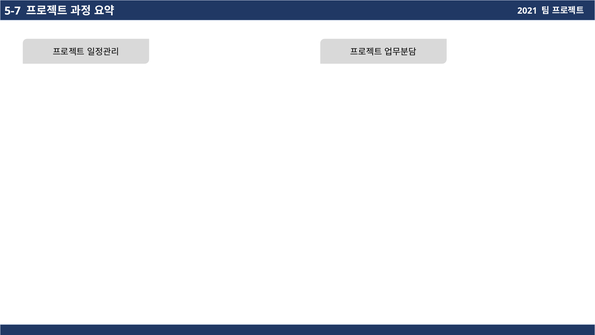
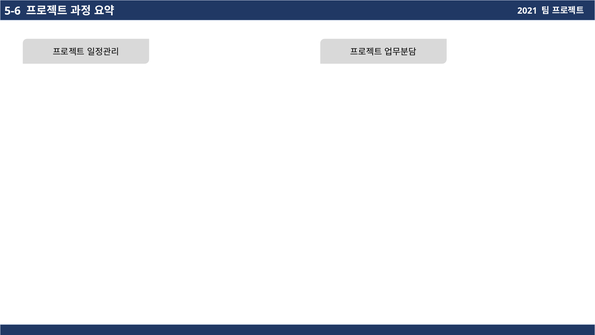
5-7: 5-7 -> 5-6
